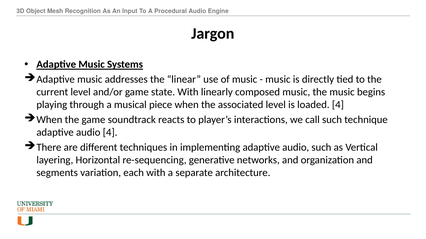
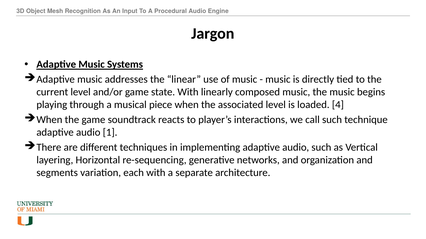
audio 4: 4 -> 1
